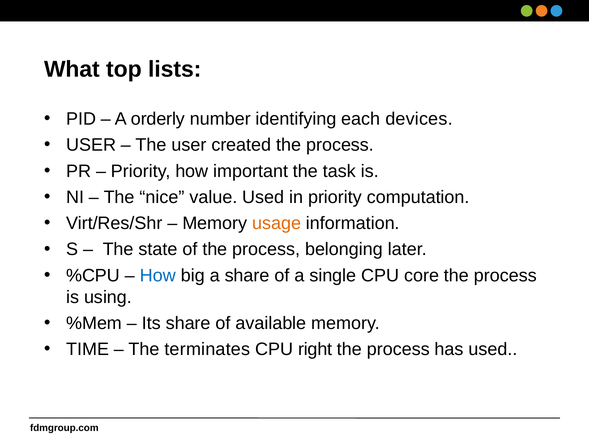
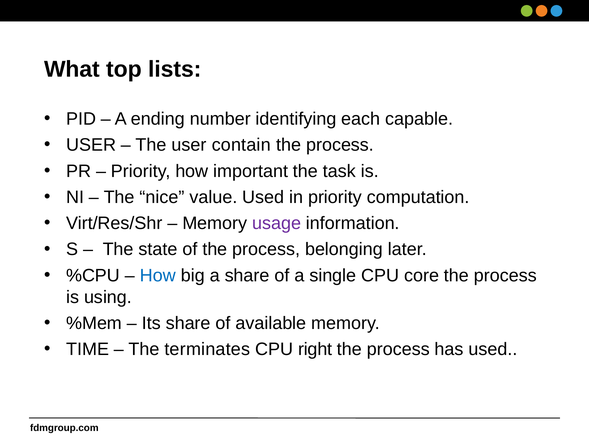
orderly: orderly -> ending
devices: devices -> capable
created: created -> contain
usage colour: orange -> purple
